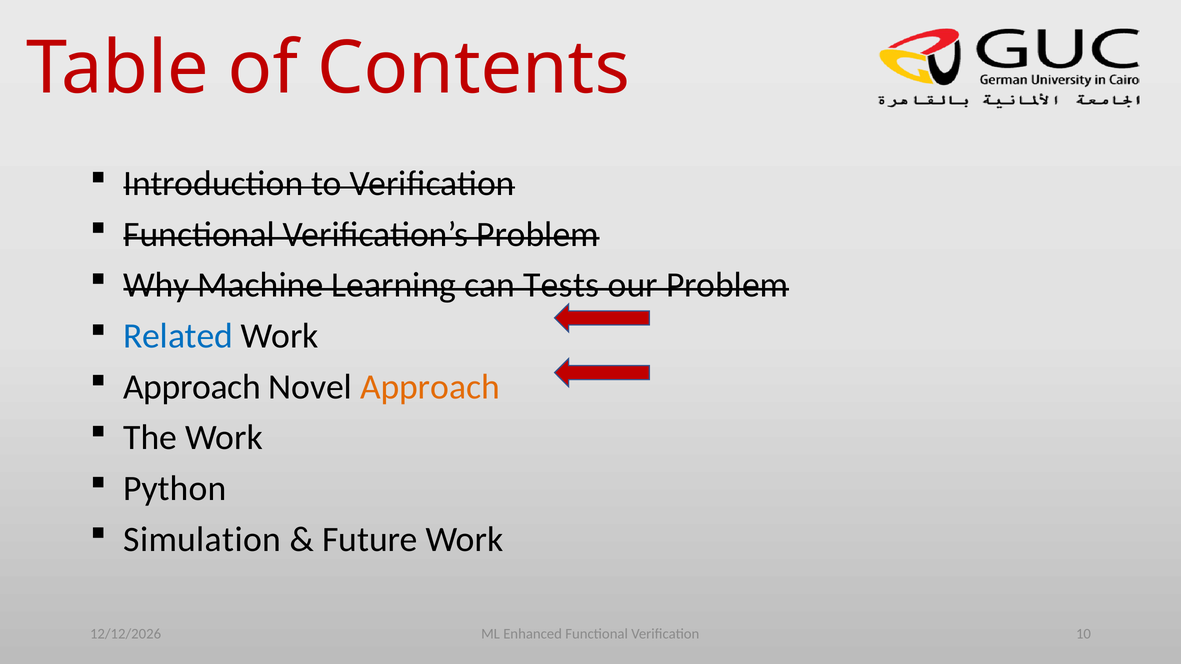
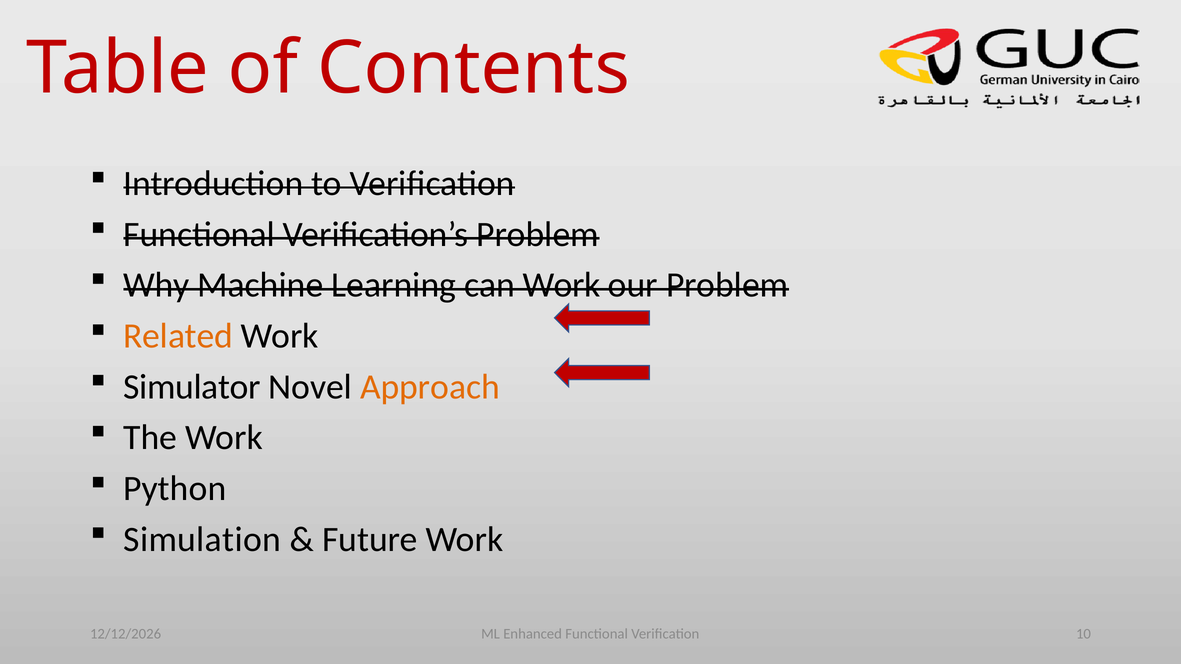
can Tests: Tests -> Work
Related colour: blue -> orange
Approach at (192, 387): Approach -> Simulator
